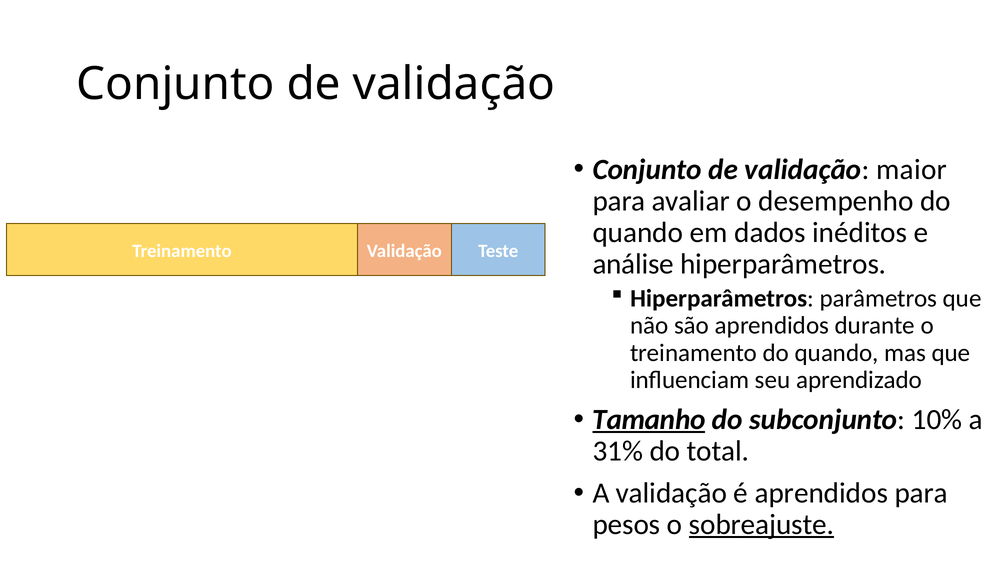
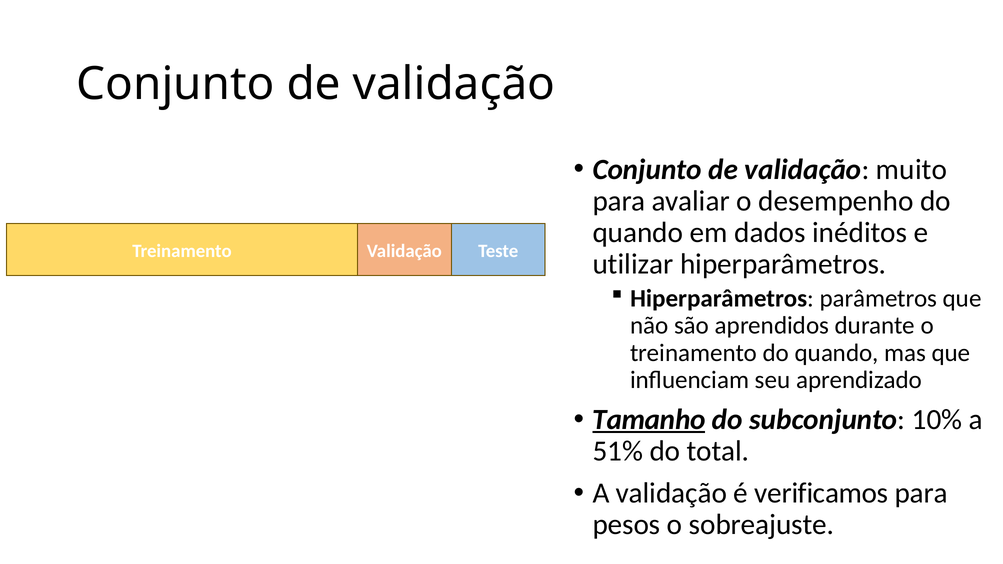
maior: maior -> muito
análise: análise -> utilizar
31%: 31% -> 51%
é aprendidos: aprendidos -> verificamos
sobreajuste underline: present -> none
